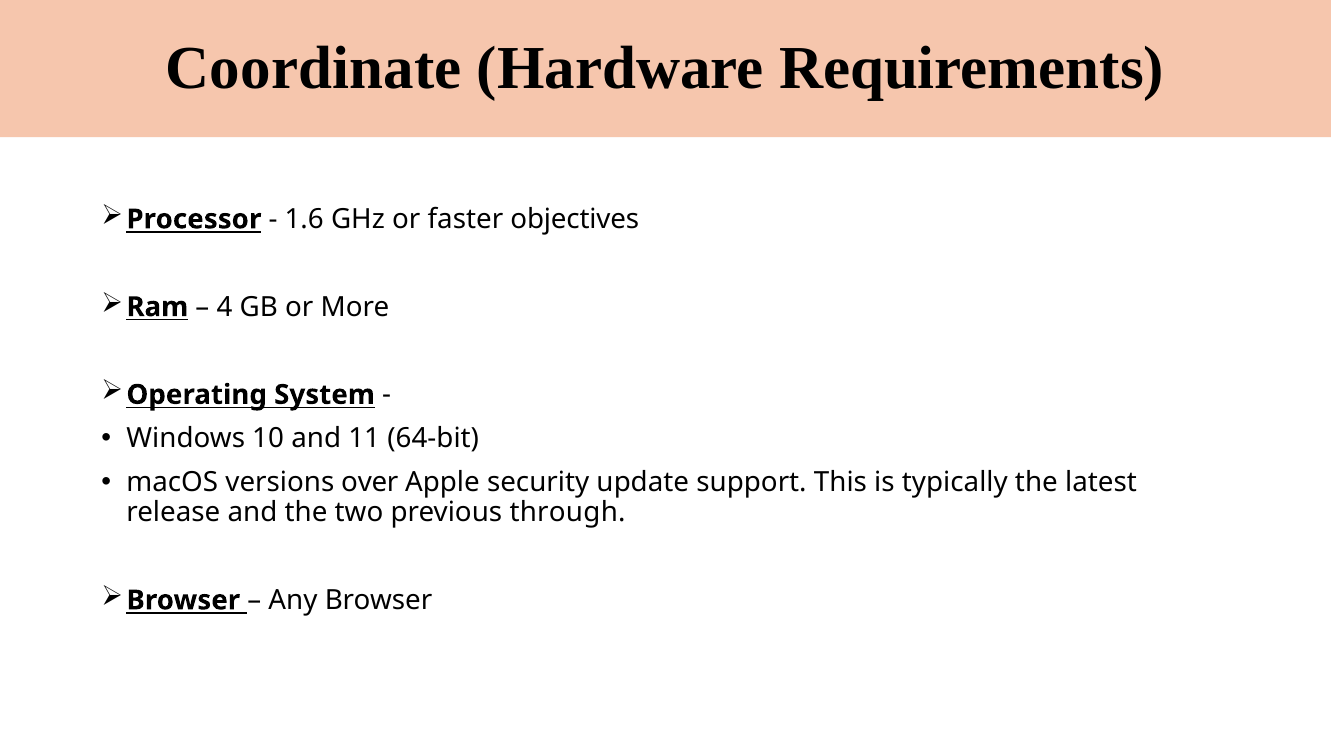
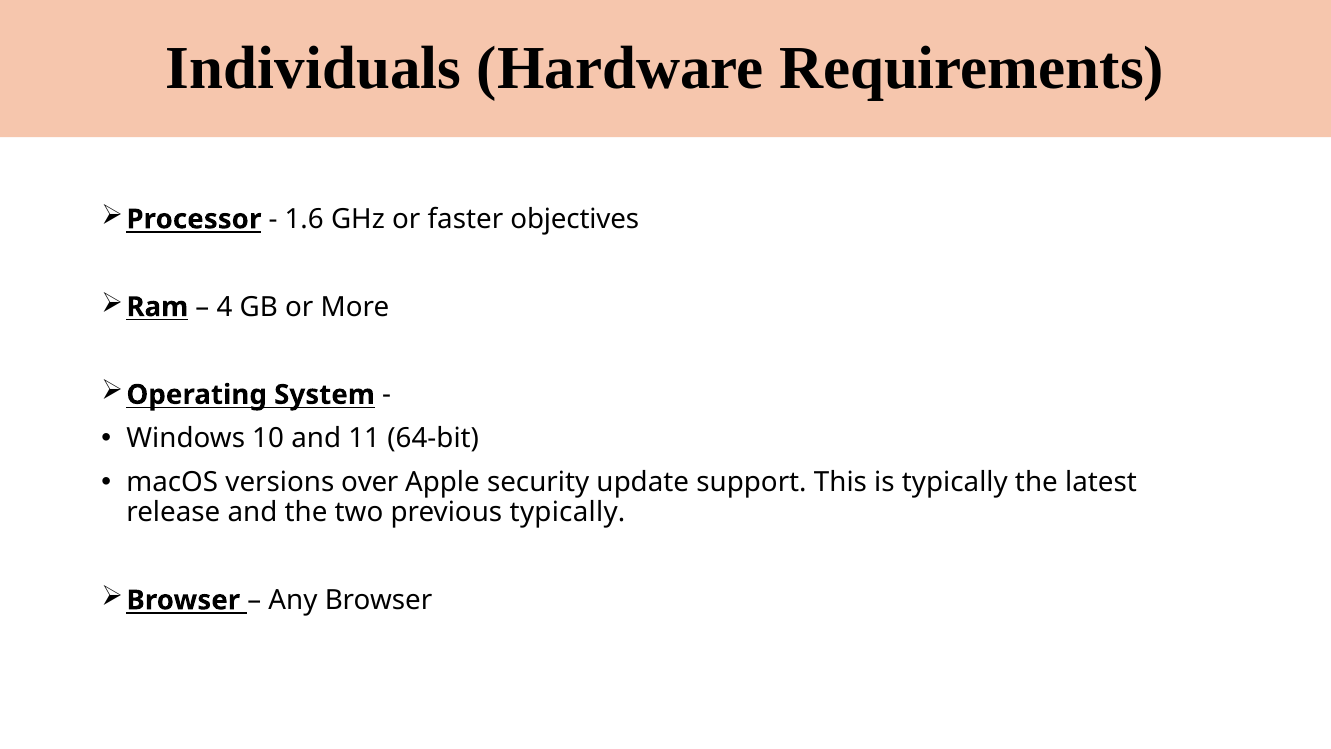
Coordinate: Coordinate -> Individuals
previous through: through -> typically
